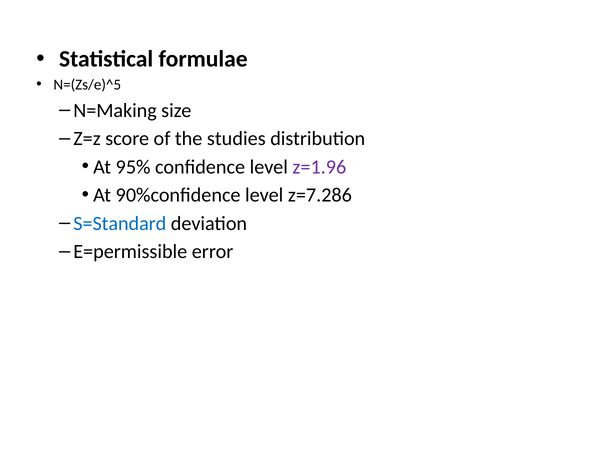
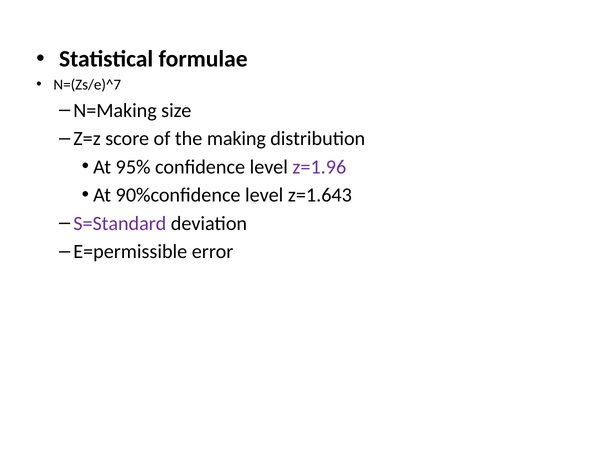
N=(Zs/e)^5: N=(Zs/e)^5 -> N=(Zs/e)^7
studies: studies -> making
z=7.286: z=7.286 -> z=1.643
S=Standard colour: blue -> purple
